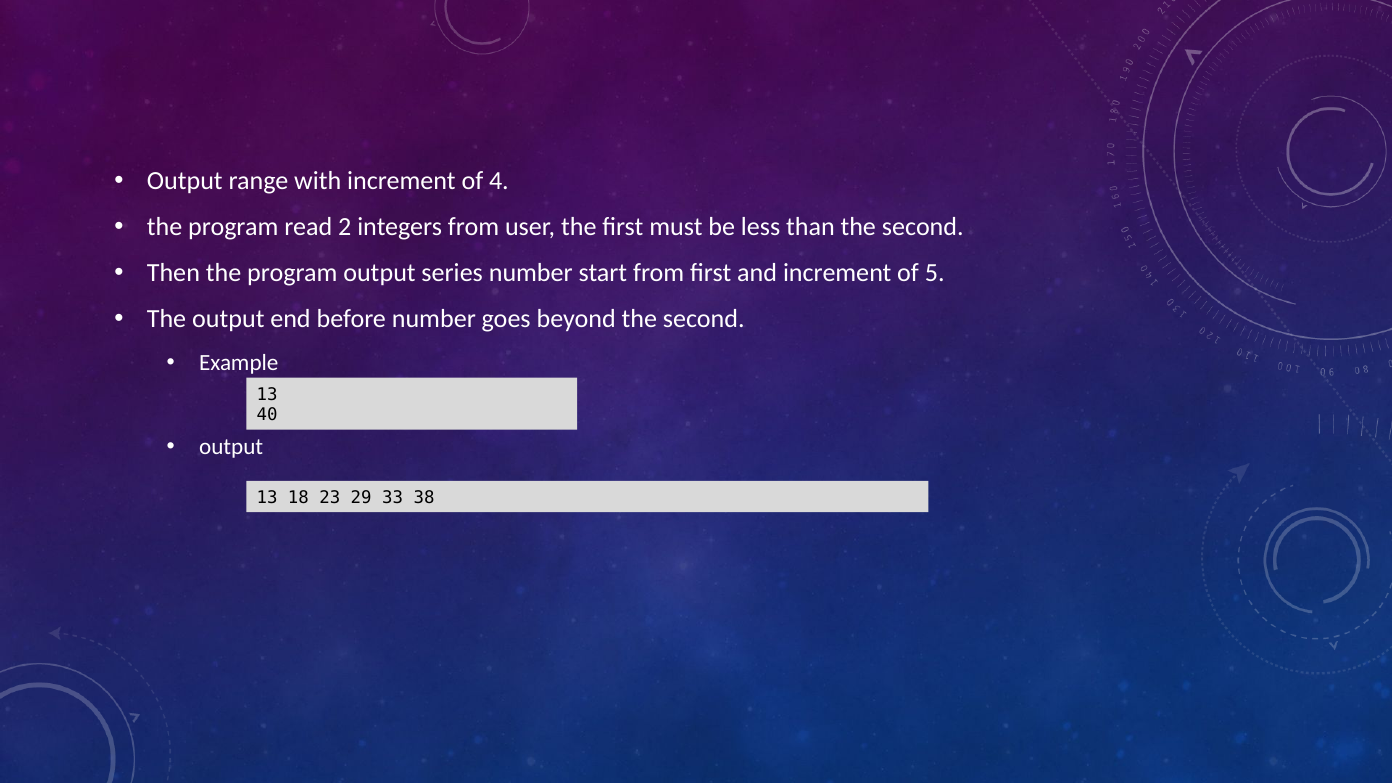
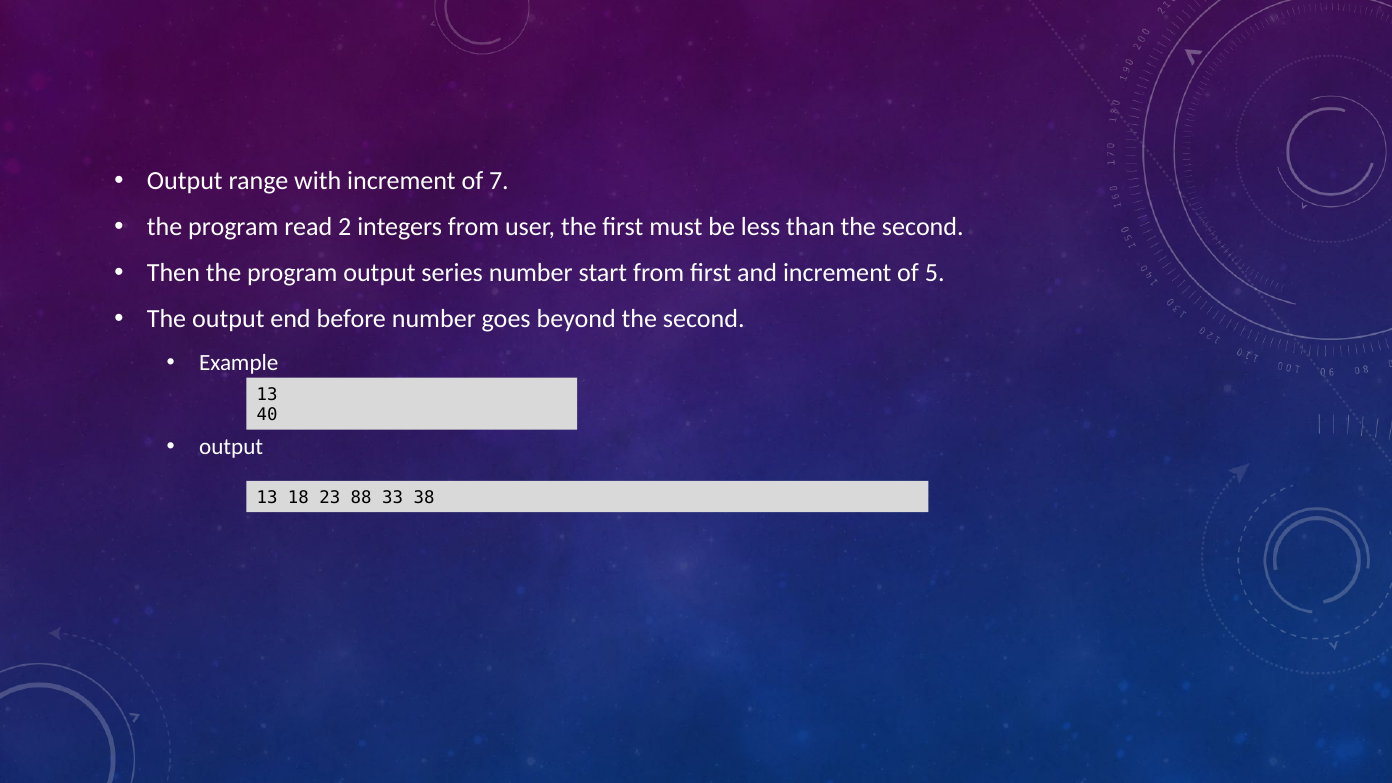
4: 4 -> 7
29: 29 -> 88
